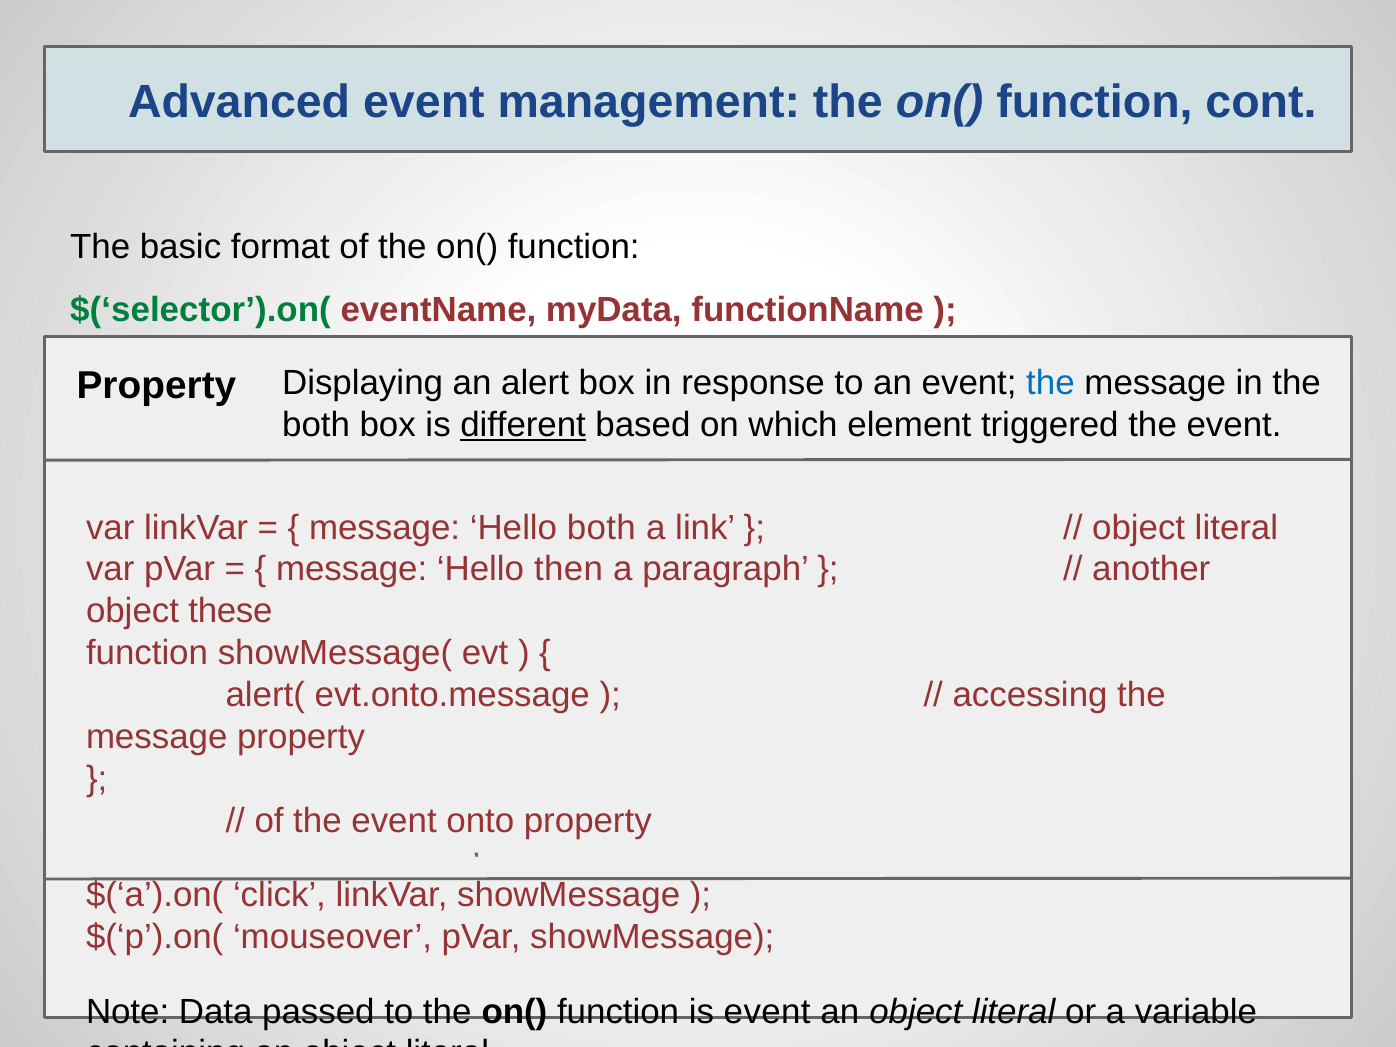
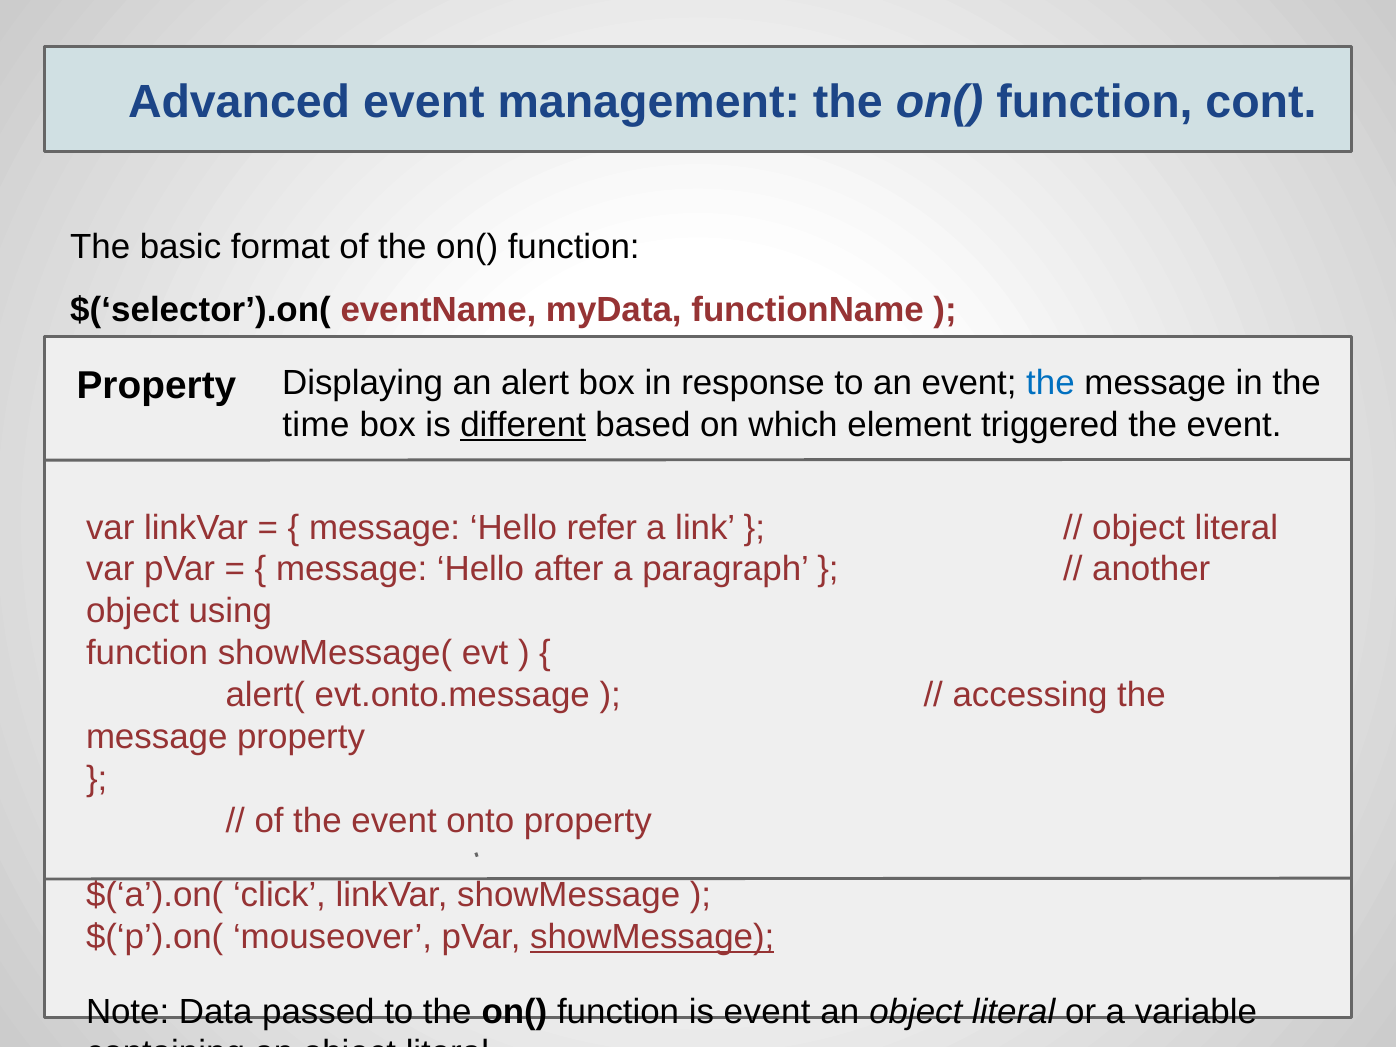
$(‘selector’).on( colour: green -> black
both at (316, 425): both -> time
Hello both: both -> refer
then: then -> after
these: these -> using
showMessage at (652, 937) underline: none -> present
